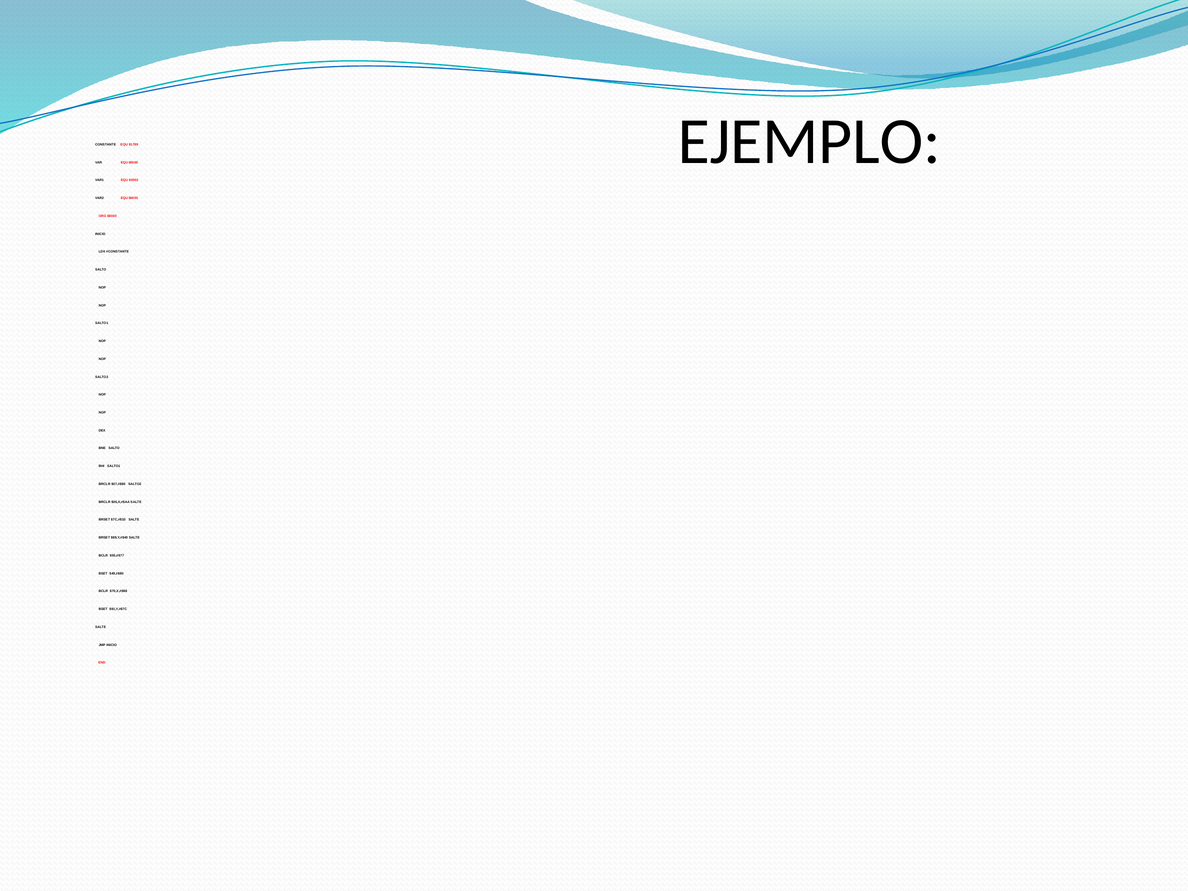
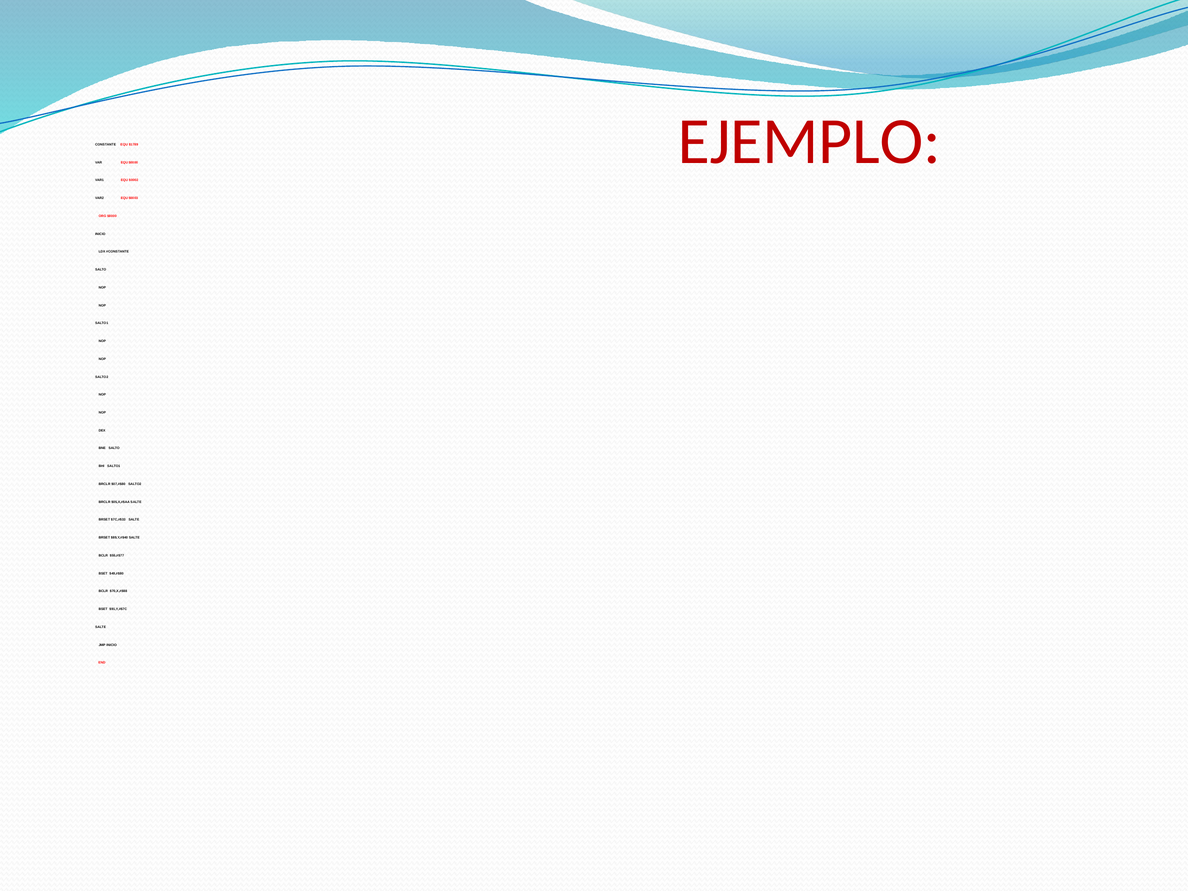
EJEMPLO colour: black -> red
